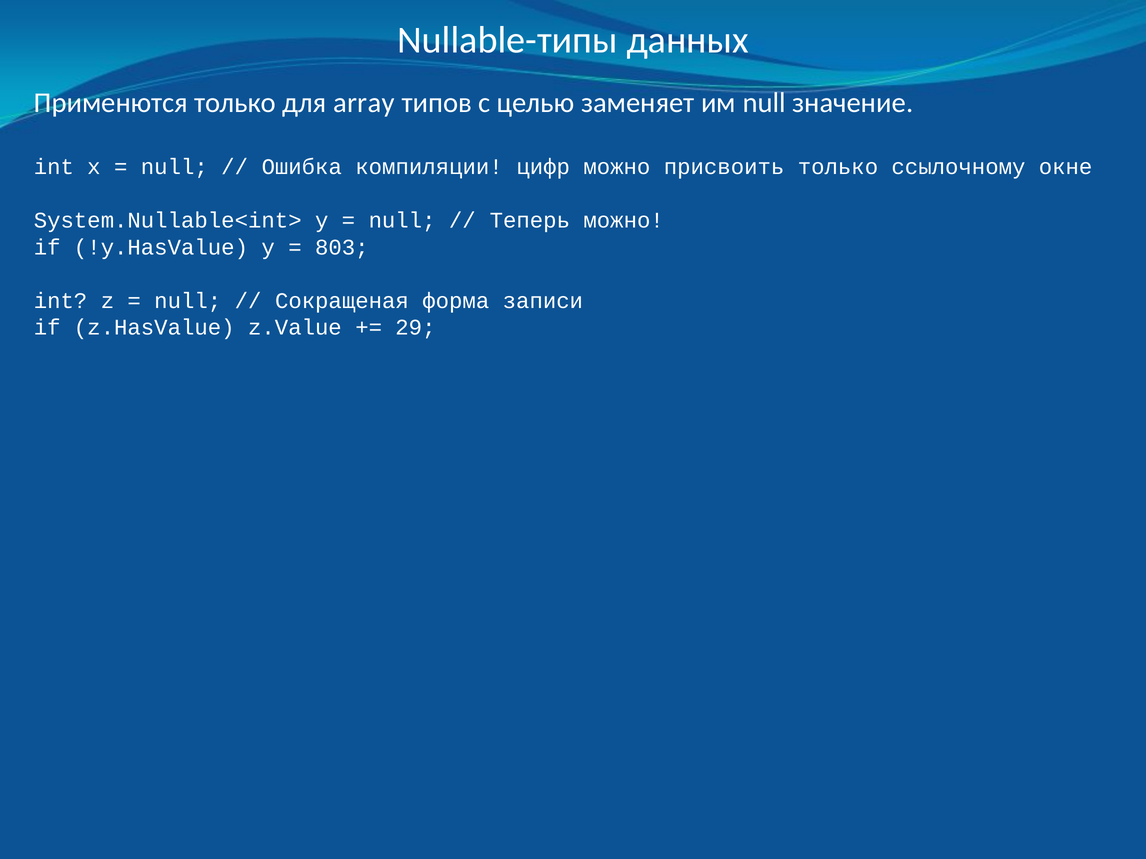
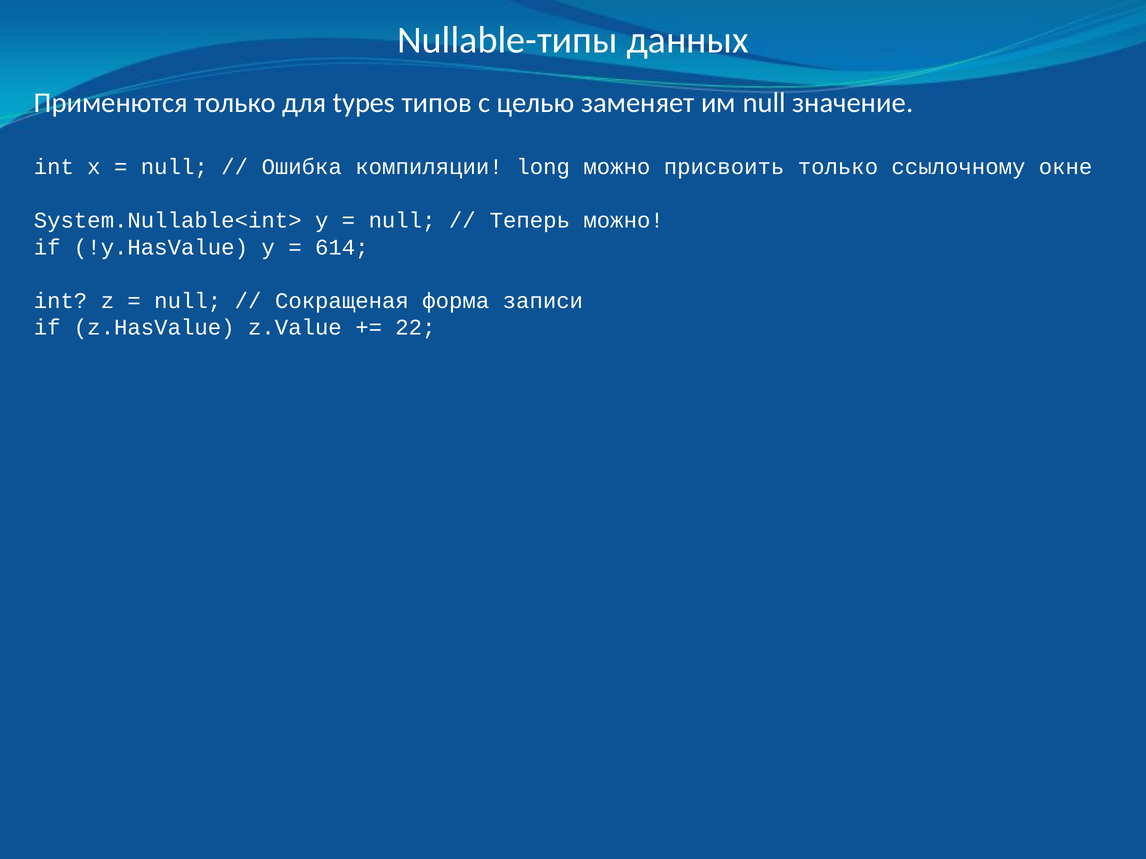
array: array -> types
цифр: цифр -> long
803: 803 -> 614
29: 29 -> 22
